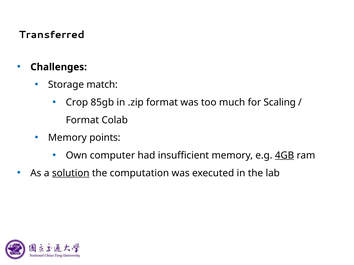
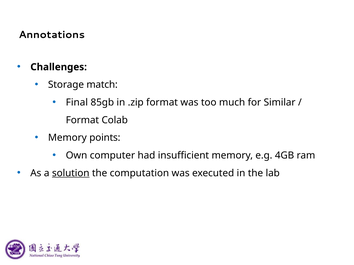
Transferred: Transferred -> Annotations
Crop: Crop -> Final
Scaling: Scaling -> Similar
4GB underline: present -> none
